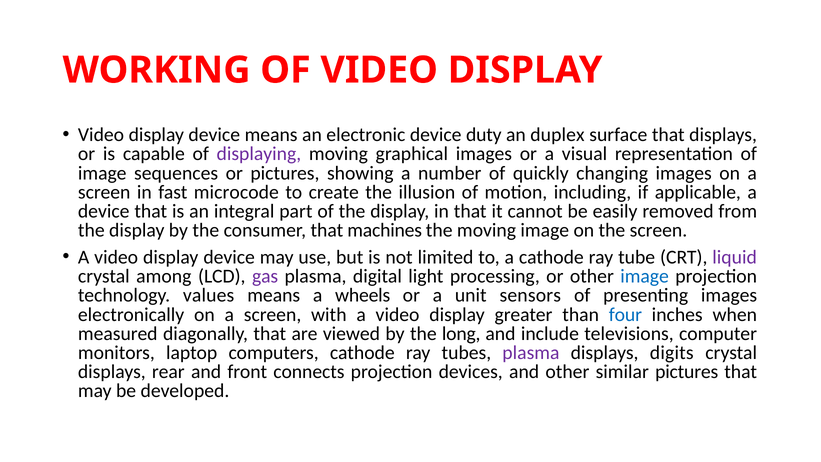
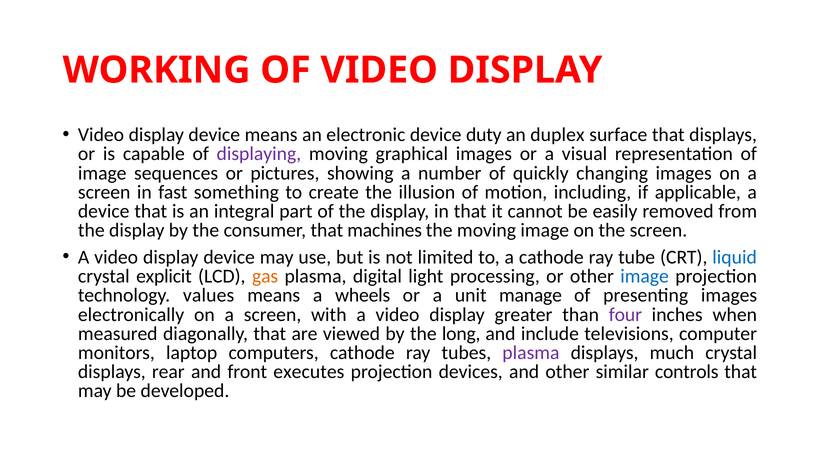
microcode: microcode -> something
liquid colour: purple -> blue
among: among -> explicit
gas colour: purple -> orange
sensors: sensors -> manage
four colour: blue -> purple
digits: digits -> much
connects: connects -> executes
similar pictures: pictures -> controls
